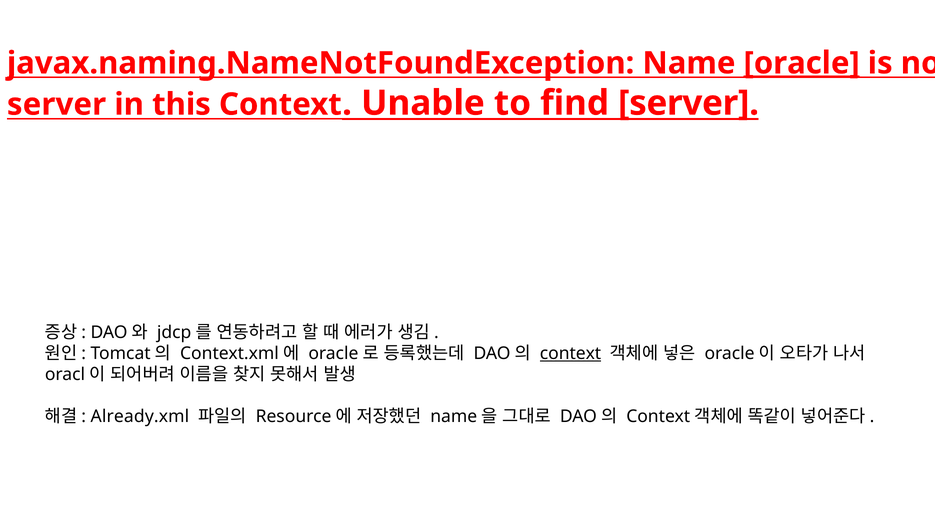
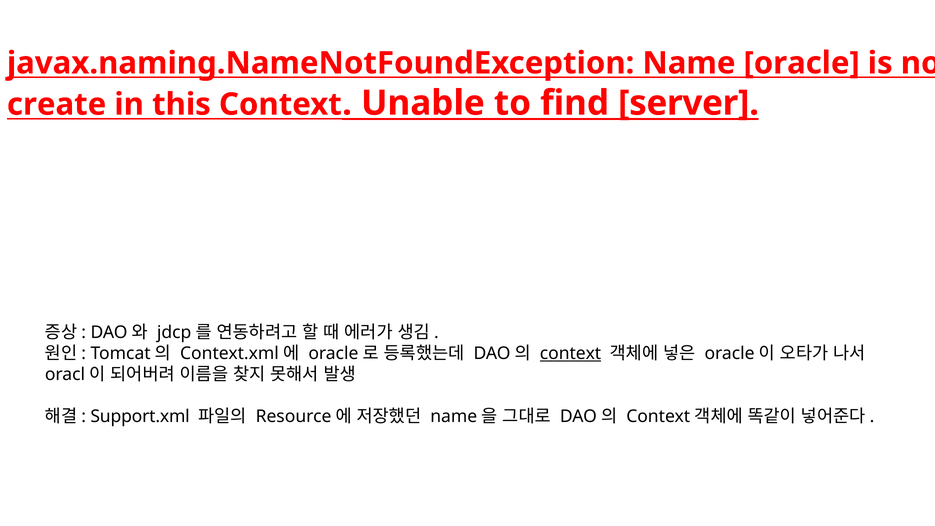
oracle underline: present -> none
server at (57, 104): server -> create
Already.xml: Already.xml -> Support.xml
